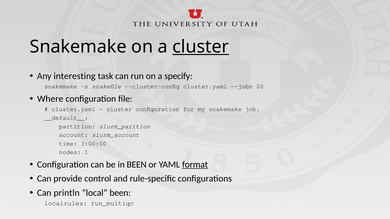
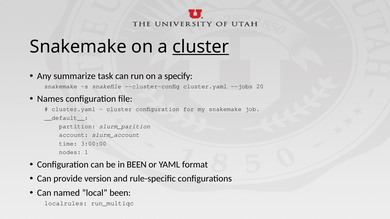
interesting: interesting -> summarize
Where: Where -> Names
format underline: present -> none
control: control -> version
println: println -> named
